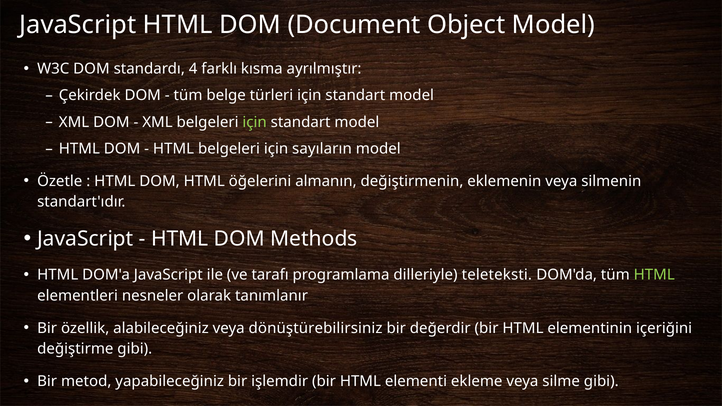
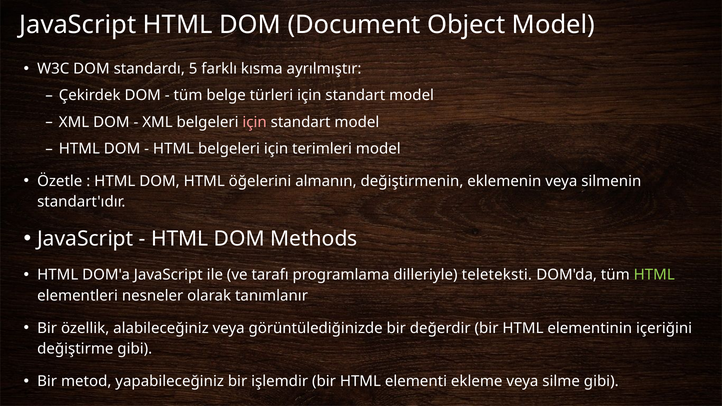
4: 4 -> 5
için at (255, 122) colour: light green -> pink
sayıların: sayıların -> terimleri
dönüştürebilirsiniz: dönüştürebilirsiniz -> görüntülediğinizde
